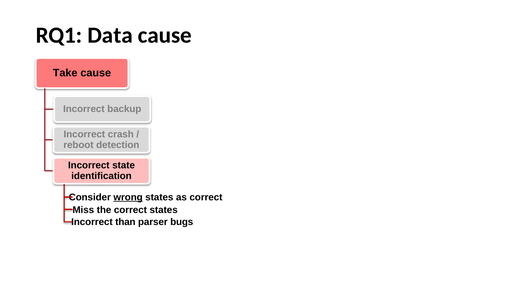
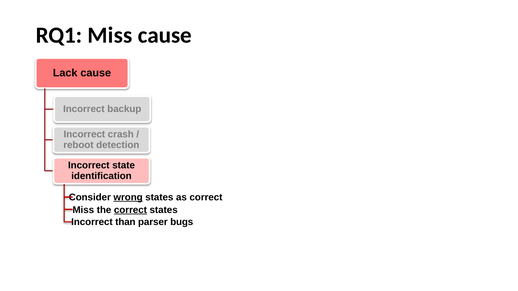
RQ1 Data: Data -> Miss
Take: Take -> Lack
correct at (130, 210) underline: none -> present
